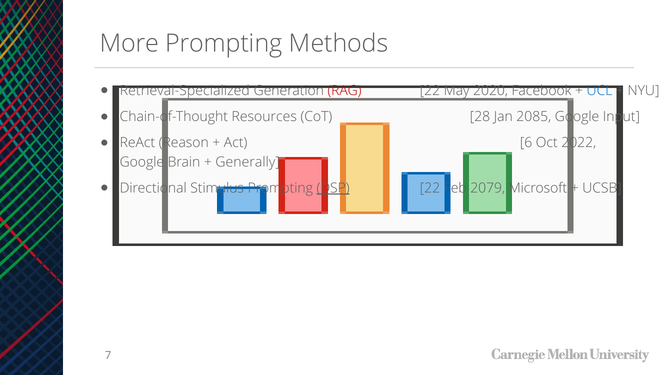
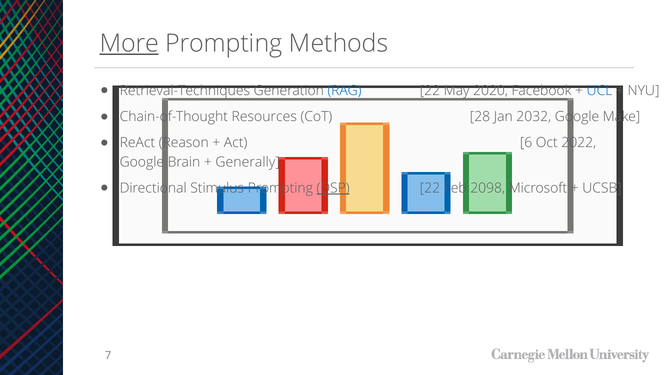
More underline: none -> present
Retrieval-Specialized: Retrieval-Specialized -> Retrieval-Techniques
RAG colour: red -> blue
2085: 2085 -> 2032
Input: Input -> Make
2079: 2079 -> 2098
